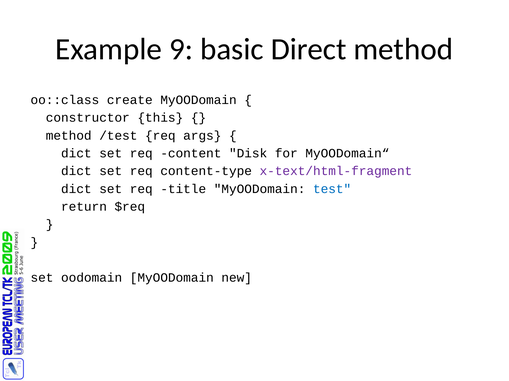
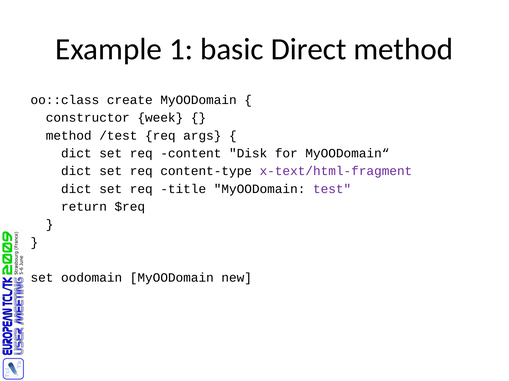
9: 9 -> 1
this: this -> week
test colour: blue -> purple
